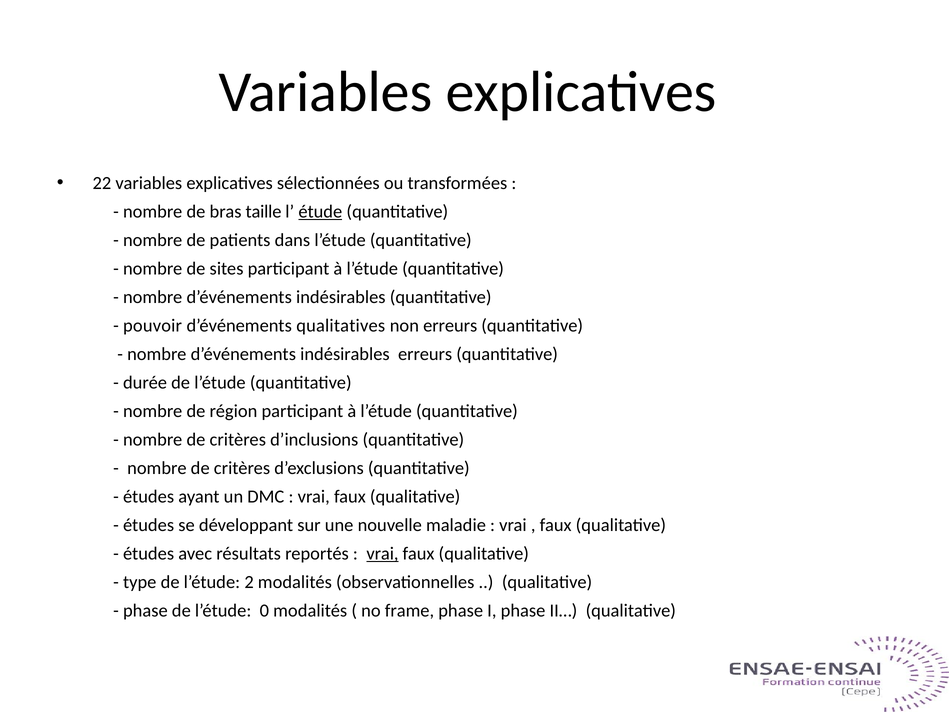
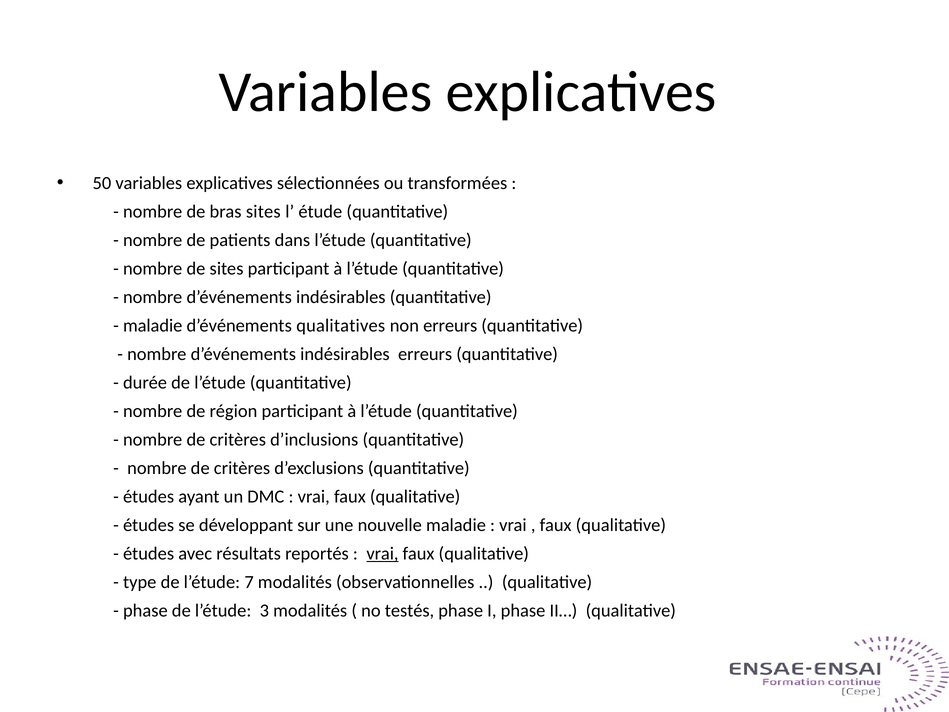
22: 22 -> 50
bras taille: taille -> sites
étude underline: present -> none
pouvoir at (153, 326): pouvoir -> maladie
2: 2 -> 7
0: 0 -> 3
frame: frame -> testés
